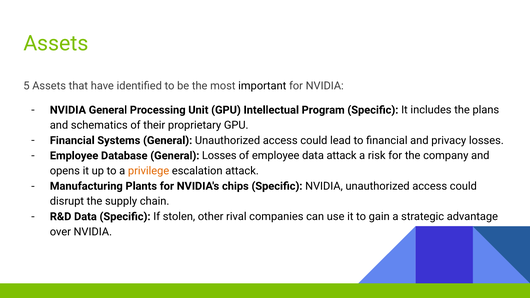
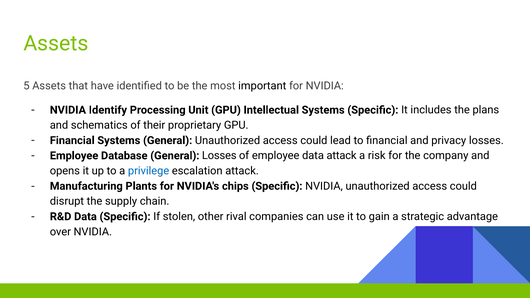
NVIDIA General: General -> Identify
Intellectual Program: Program -> Systems
privilege colour: orange -> blue
